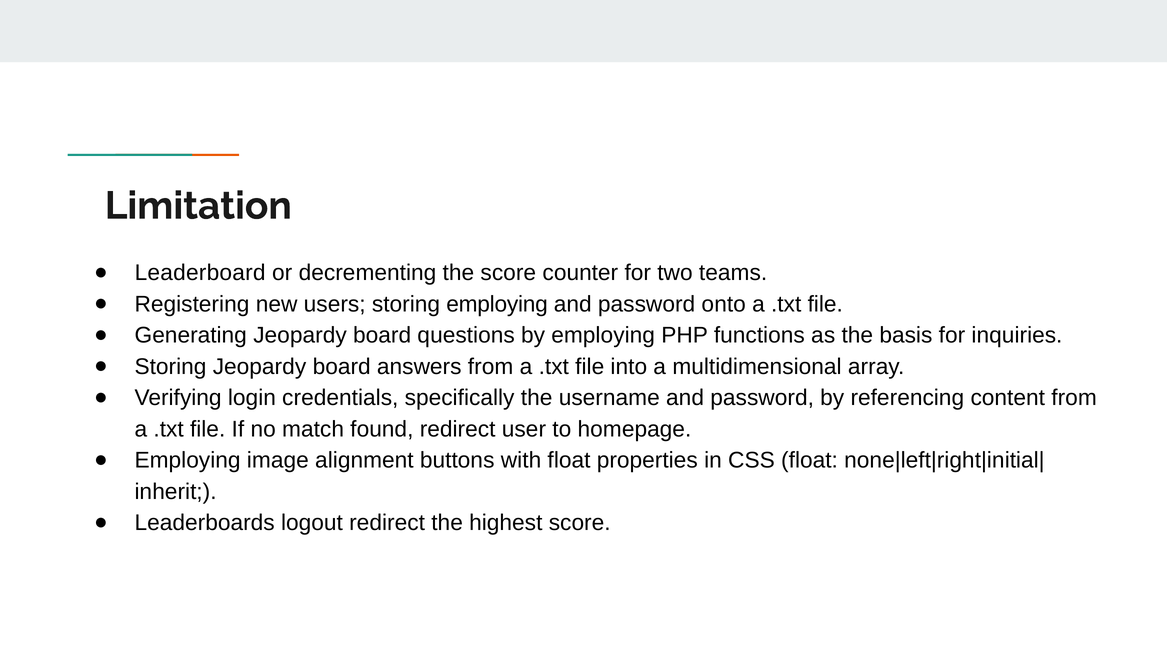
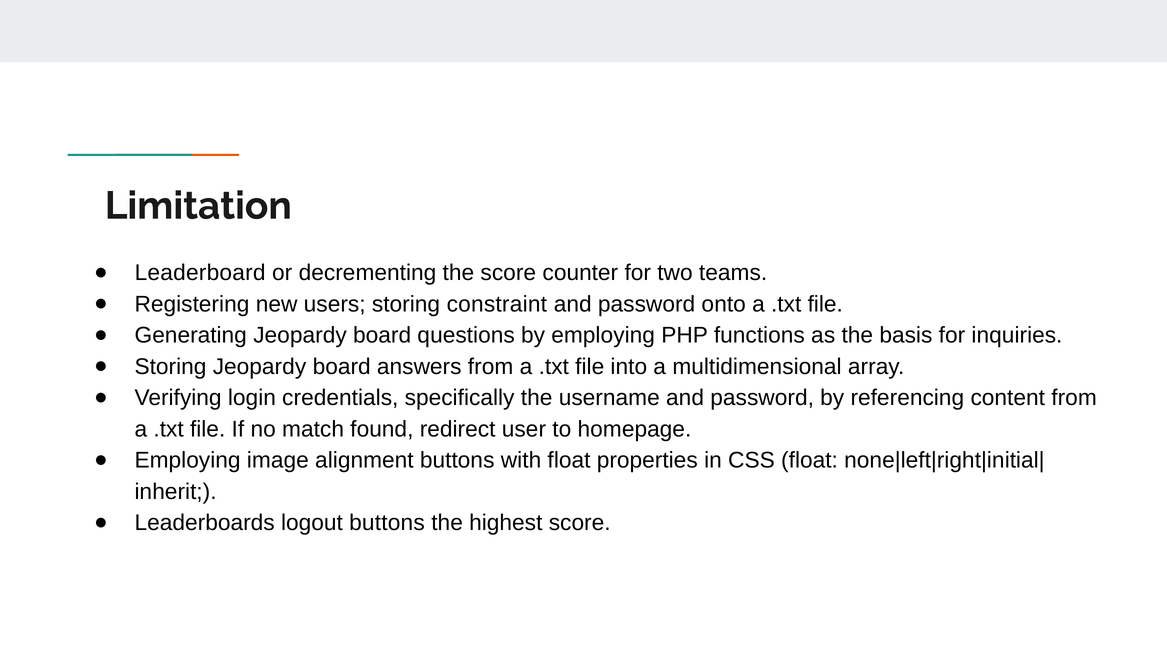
storing employing: employing -> constraint
logout redirect: redirect -> buttons
